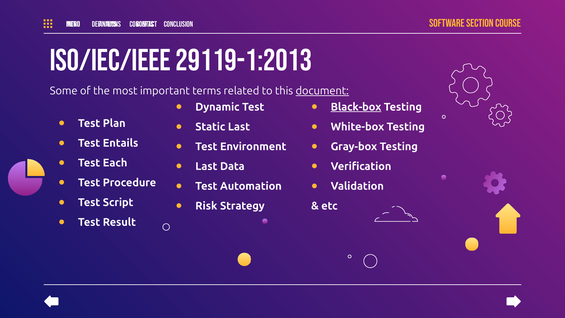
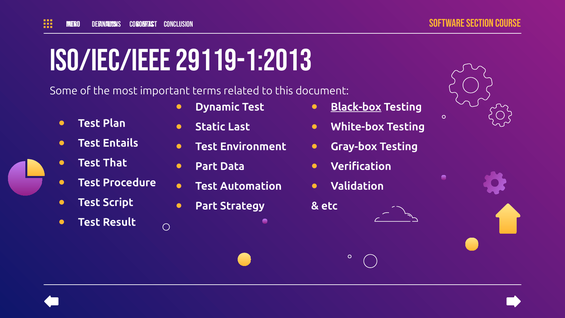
document underline: present -> none
Each: Each -> That
Last at (206, 166): Last -> Part
Risk at (206, 206): Risk -> Part
